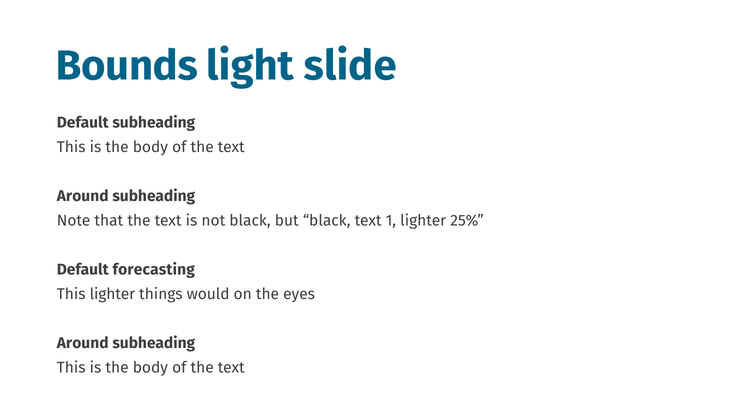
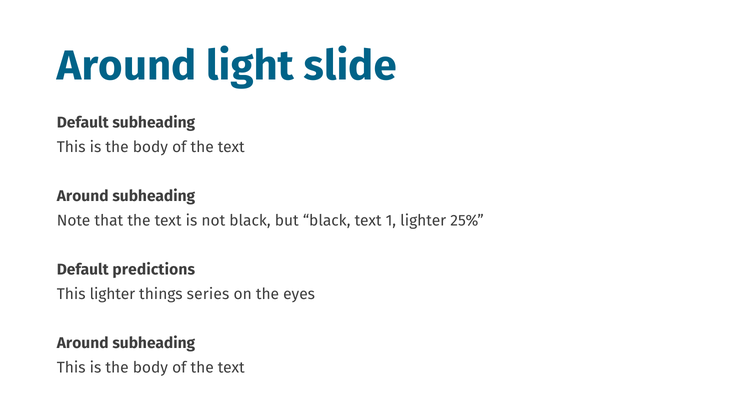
Bounds at (127, 66): Bounds -> Around
forecasting: forecasting -> predictions
would: would -> series
